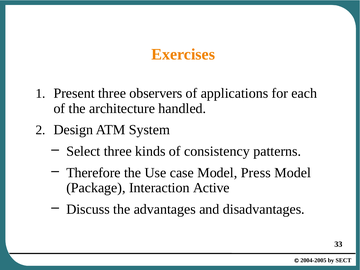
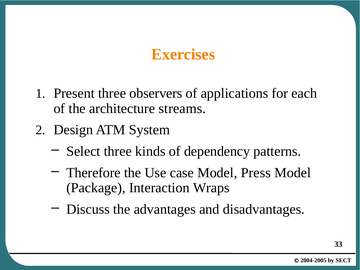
handled: handled -> streams
consistency: consistency -> dependency
Active: Active -> Wraps
